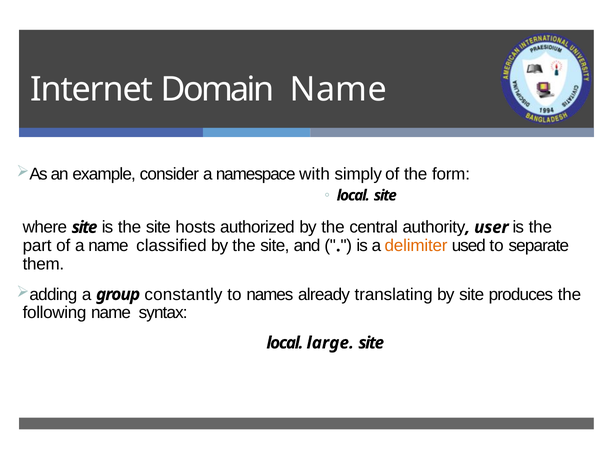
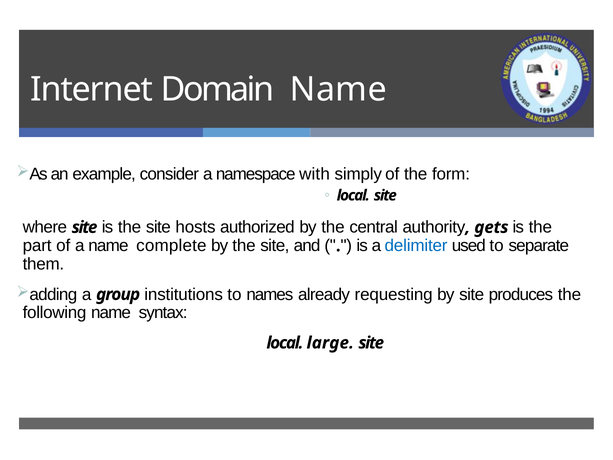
user: user -> gets
classified: classified -> complete
delimiter colour: orange -> blue
constantly: constantly -> institutions
translating: translating -> requesting
